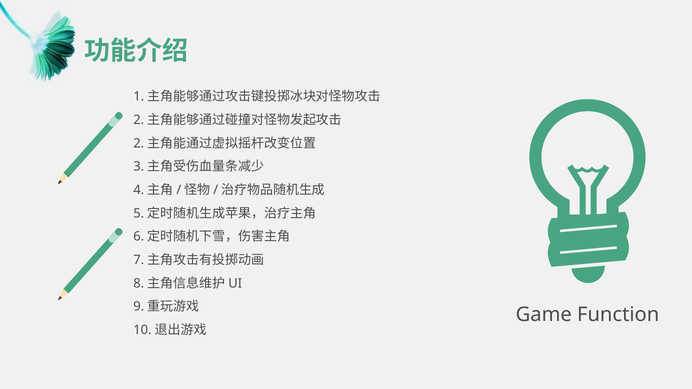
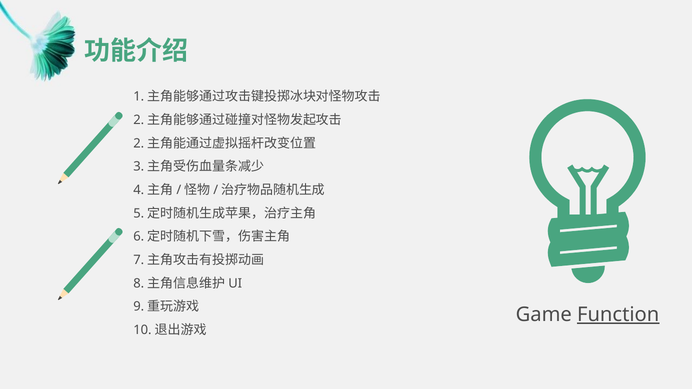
Function underline: none -> present
